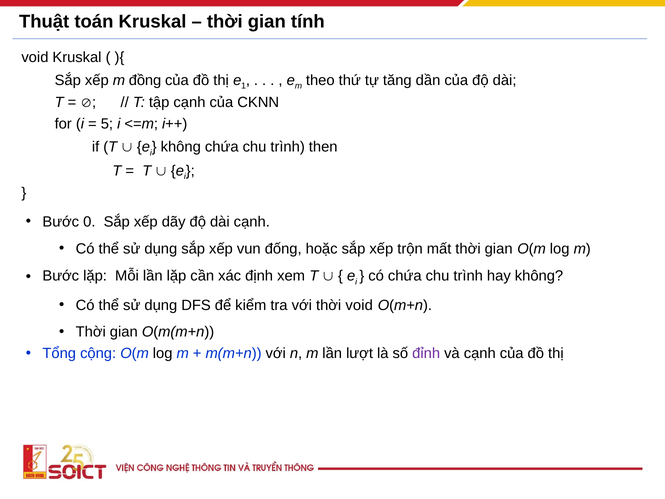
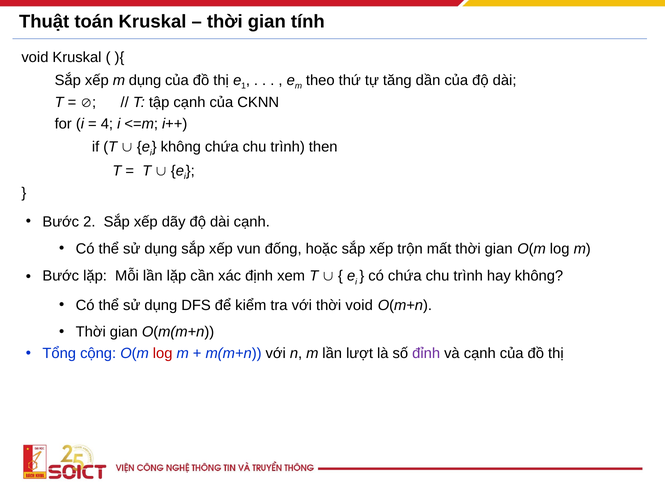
m đồng: đồng -> dụng
5: 5 -> 4
0: 0 -> 2
log at (163, 353) colour: black -> red
